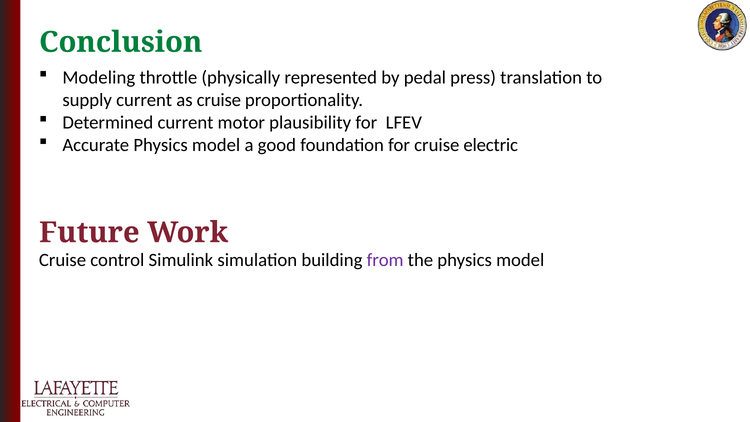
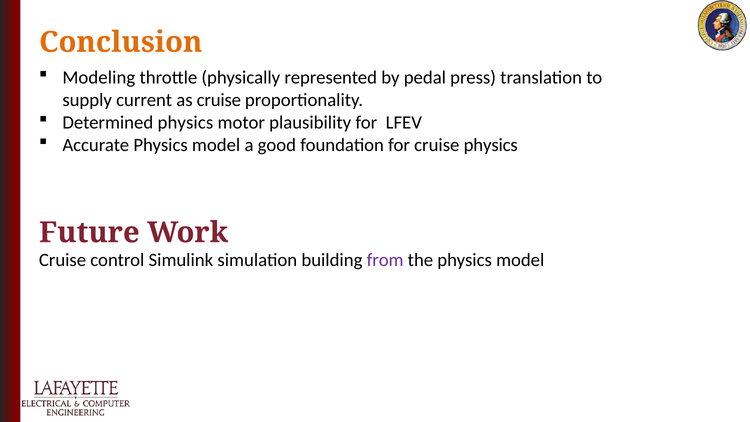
Conclusion colour: green -> orange
Determined current: current -> physics
cruise electric: electric -> physics
